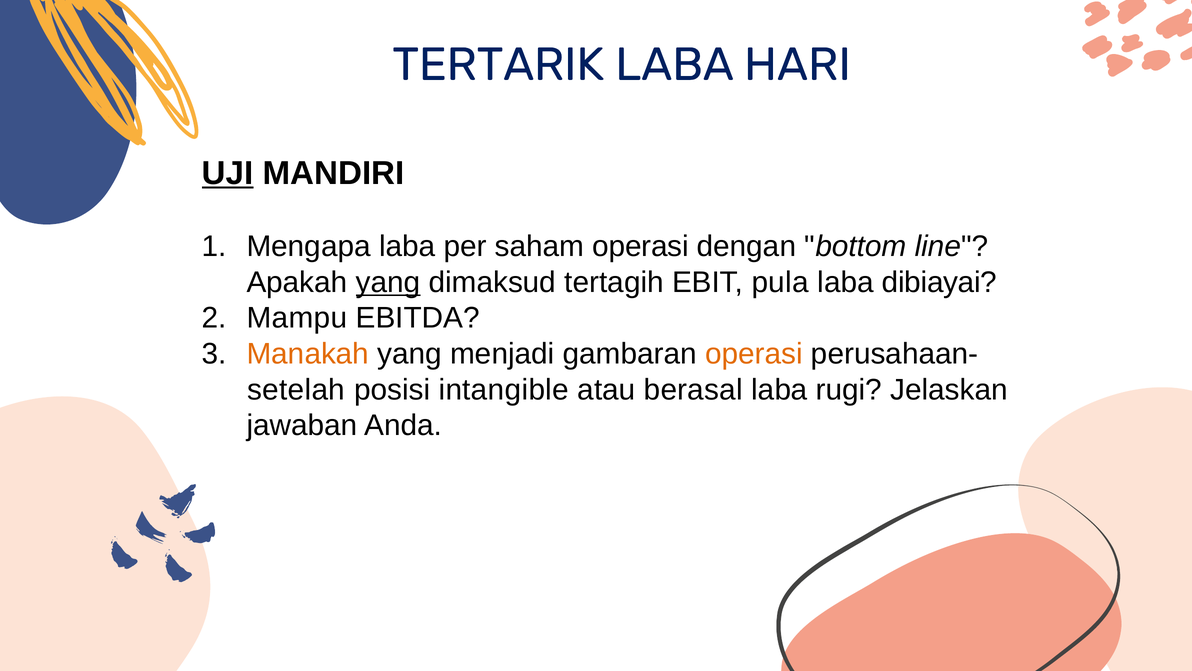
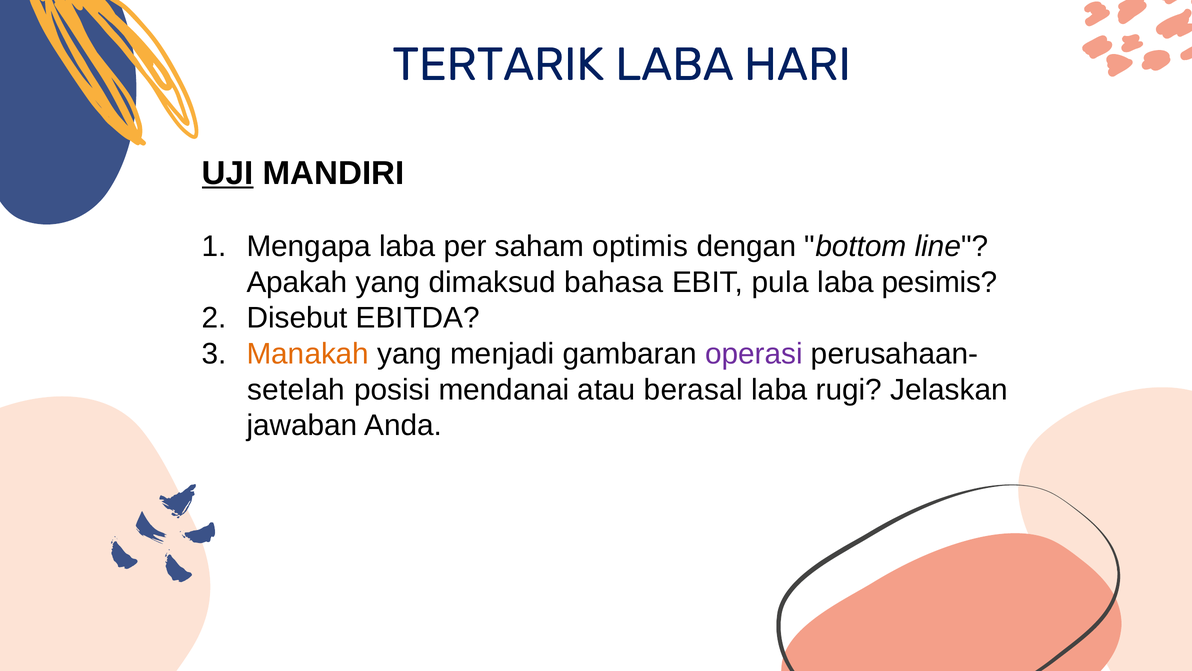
saham operasi: operasi -> optimis
yang at (388, 282) underline: present -> none
tertagih: tertagih -> bahasa
dibiayai: dibiayai -> pesimis
Mampu: Mampu -> Disebut
operasi at (754, 354) colour: orange -> purple
intangible: intangible -> mendanai
